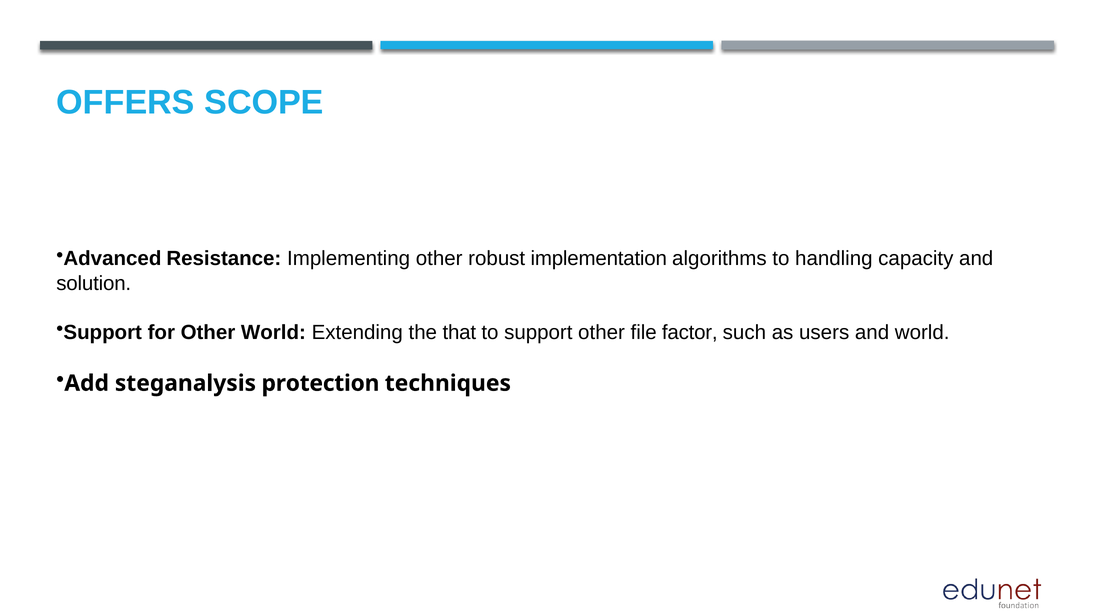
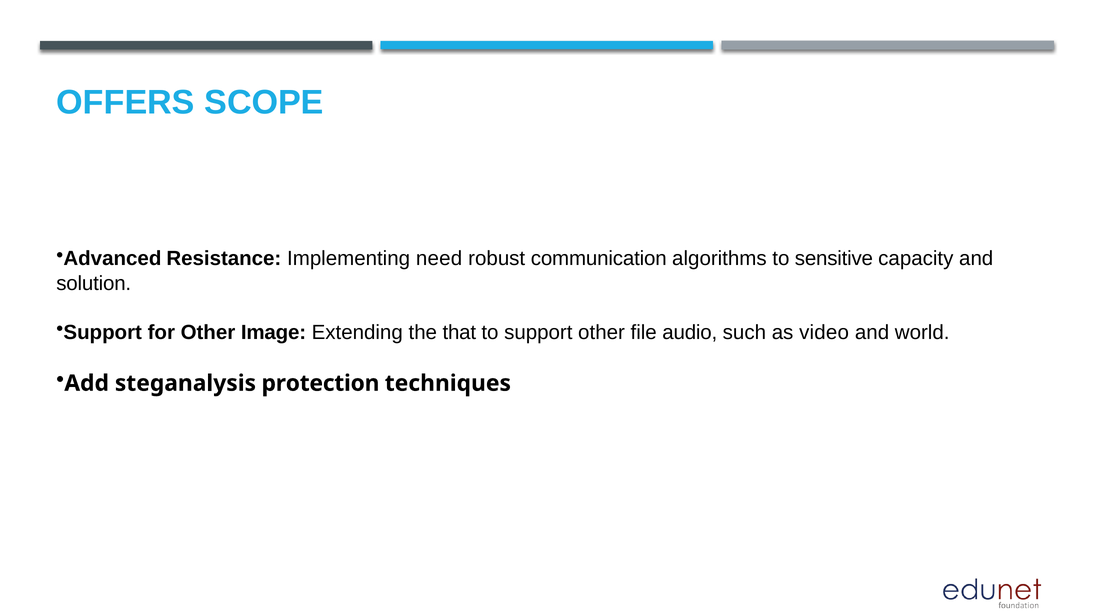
Implementing other: other -> need
implementation: implementation -> communication
handling: handling -> sensitive
Other World: World -> Image
factor: factor -> audio
users: users -> video
